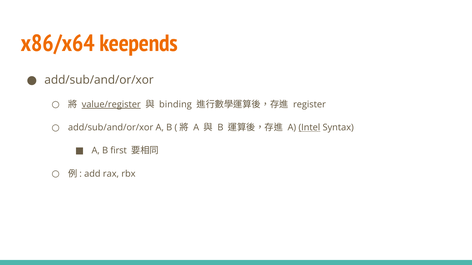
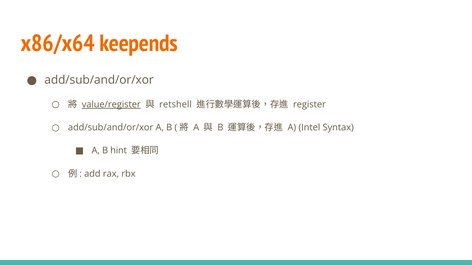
binding: binding -> retshell
Intel underline: present -> none
first: first -> hint
